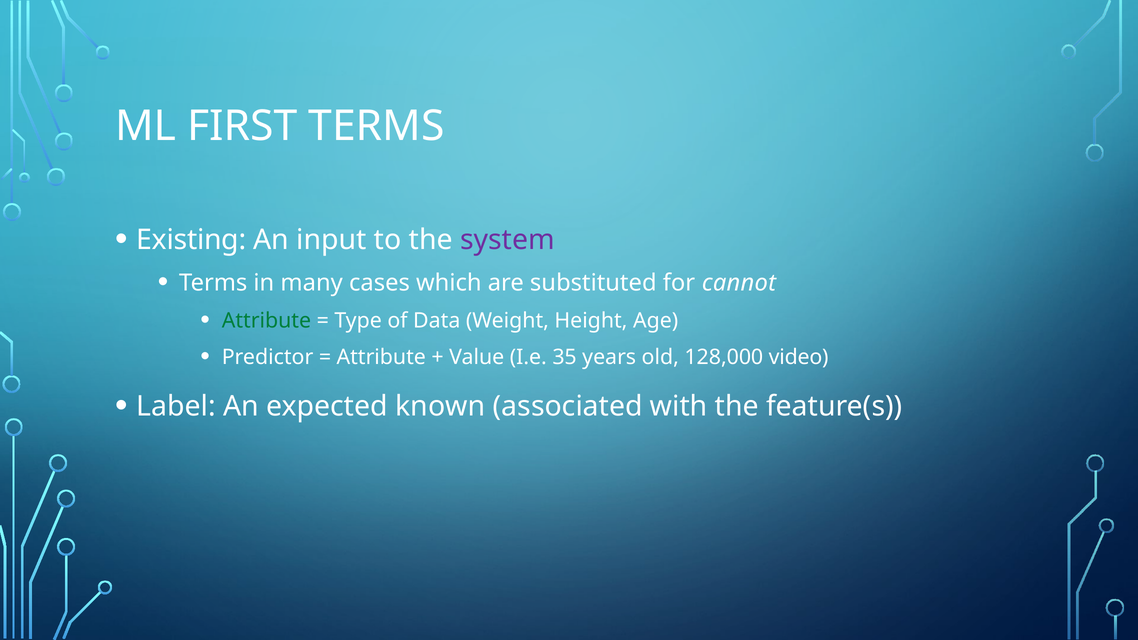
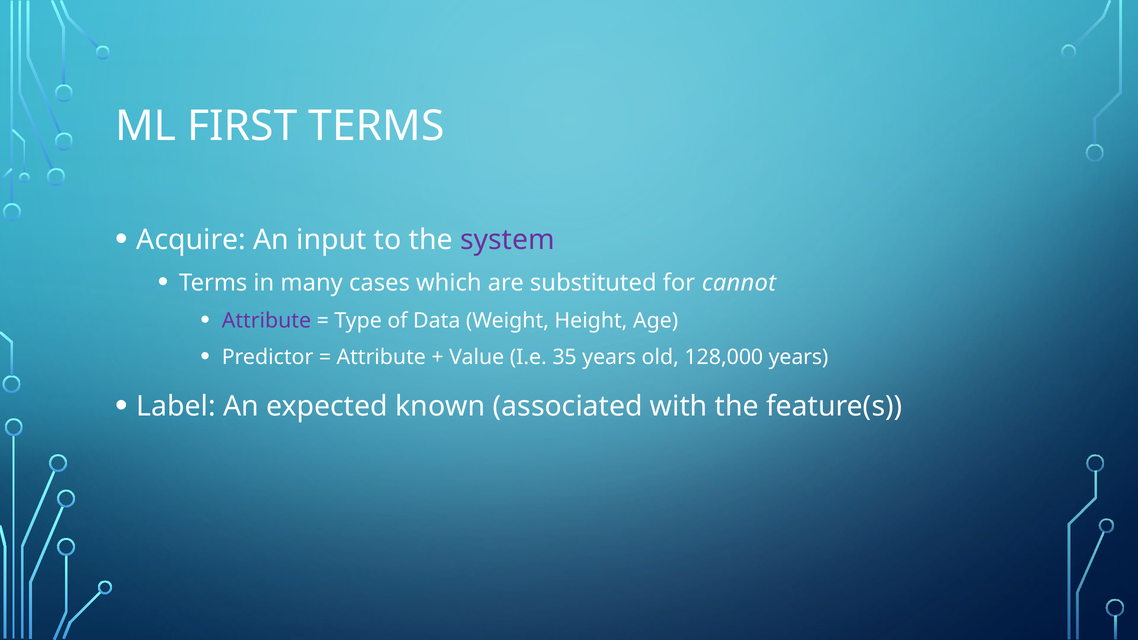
Existing: Existing -> Acquire
Attribute at (266, 321) colour: green -> purple
128,000 video: video -> years
